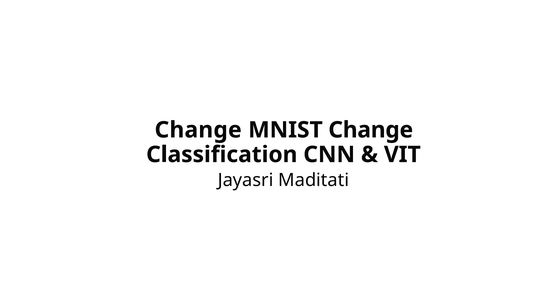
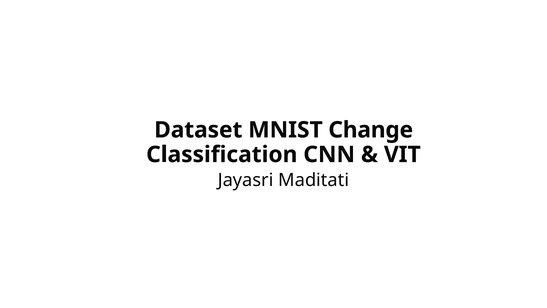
Change at (198, 130): Change -> Dataset
